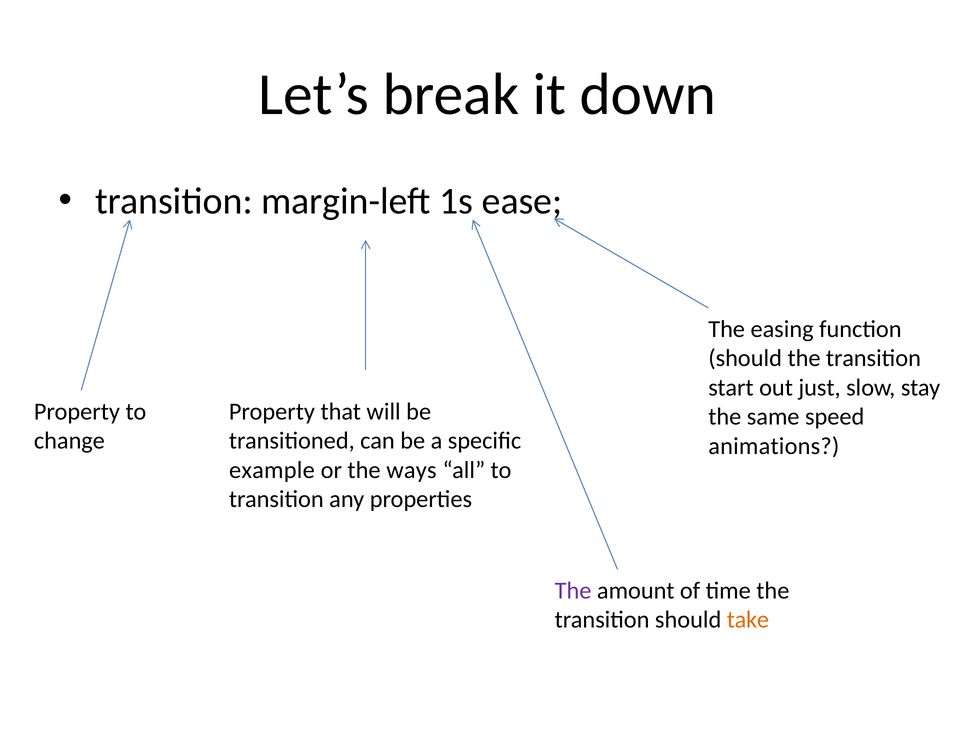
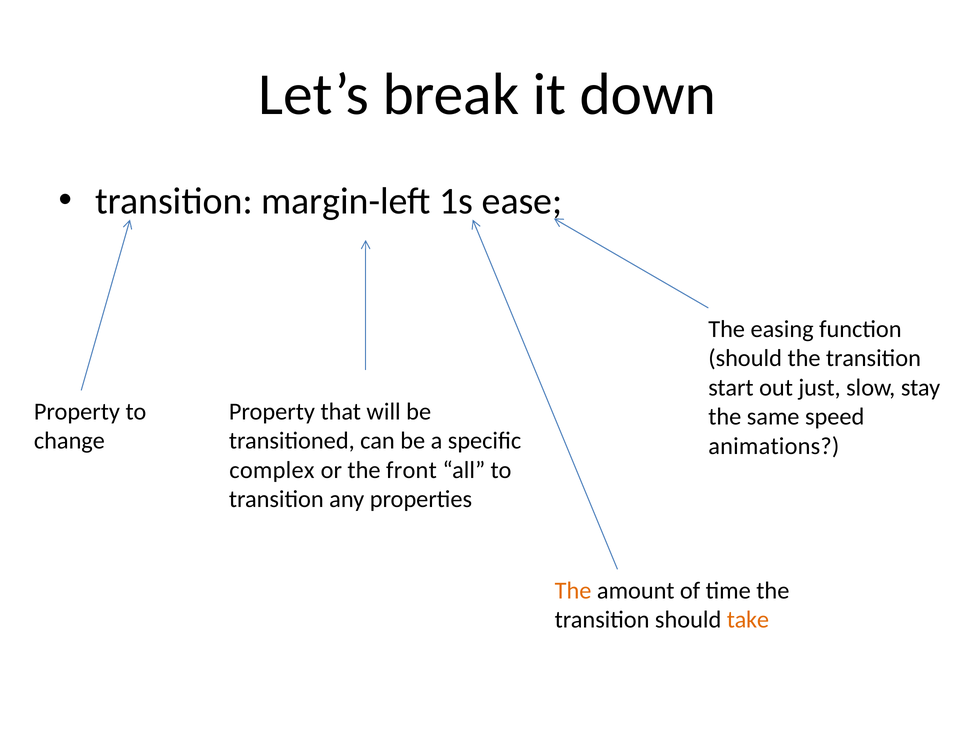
example: example -> complex
ways: ways -> front
The at (573, 590) colour: purple -> orange
